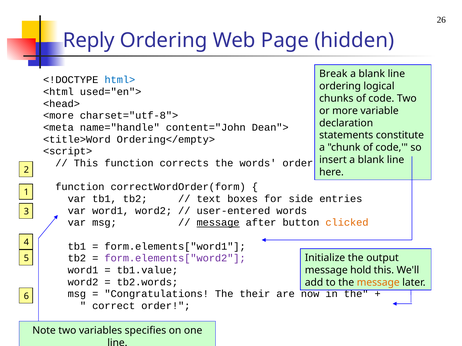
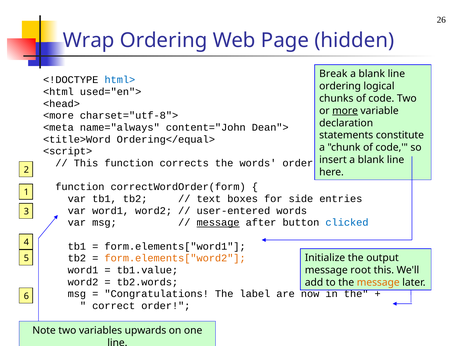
Reply: Reply -> Wrap
more underline: none -> present
name="handle: name="handle -> name="always
Ordering</empty>: Ordering</empty> -> Ordering</equal>
clicked colour: orange -> blue
form.elements["word2 colour: purple -> orange
hold: hold -> root
their: their -> label
specifies: specifies -> upwards
